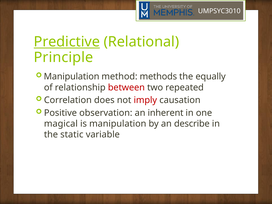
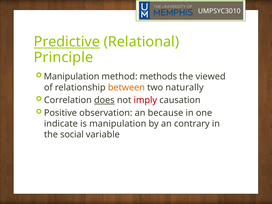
equally: equally -> viewed
between colour: red -> orange
repeated: repeated -> naturally
does underline: none -> present
inherent: inherent -> because
magical: magical -> indicate
describe: describe -> contrary
static: static -> social
